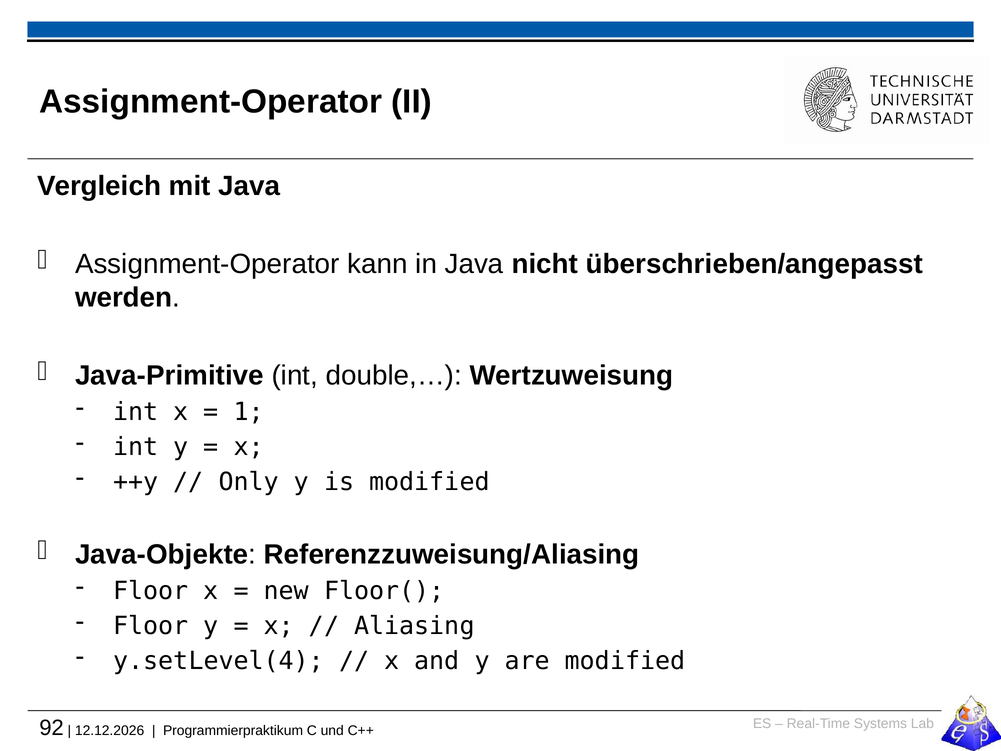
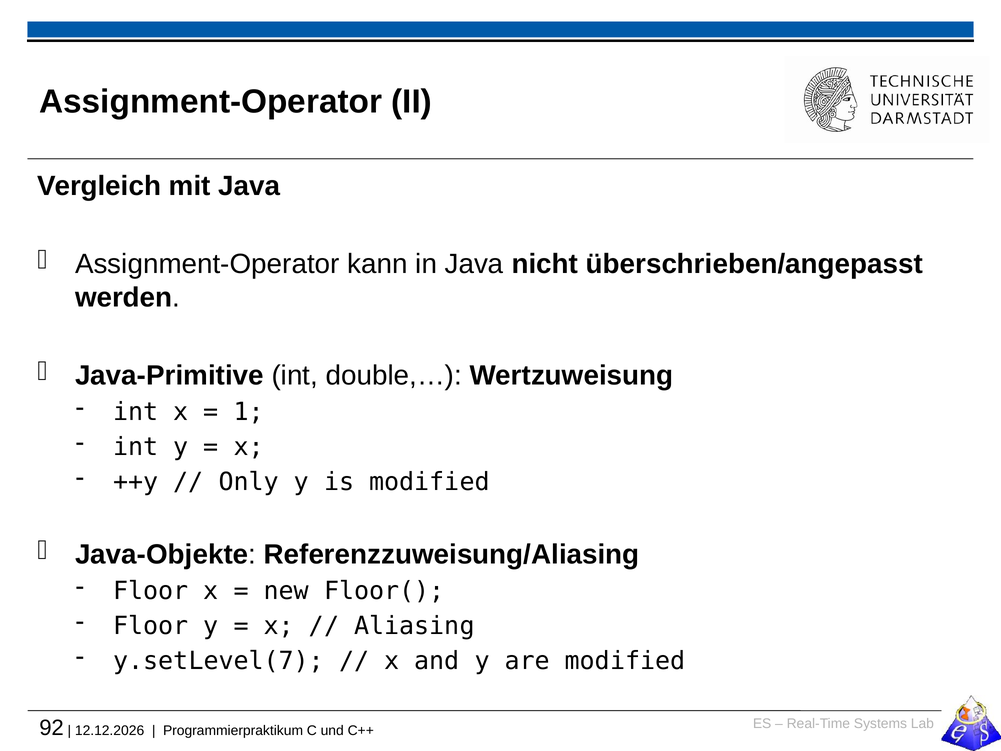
y.setLevel(4: y.setLevel(4 -> y.setLevel(7
